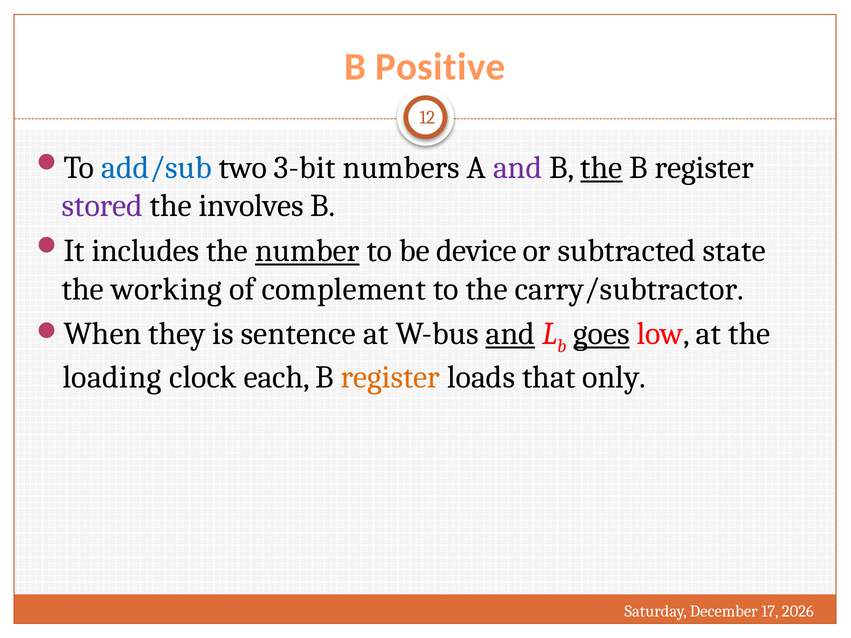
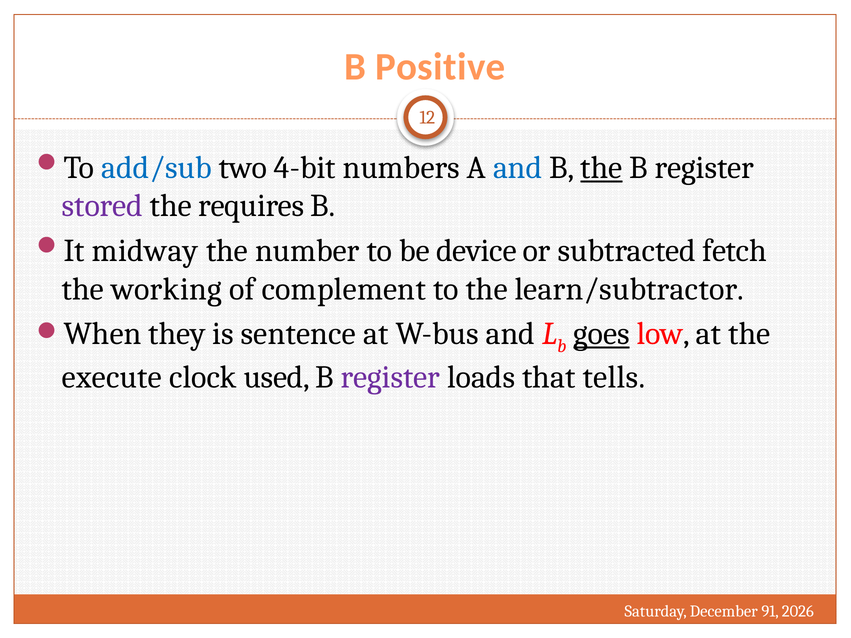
3-bit: 3-bit -> 4-bit
and at (518, 168) colour: purple -> blue
involves: involves -> requires
includes: includes -> midway
number underline: present -> none
state: state -> fetch
carry/subtractor: carry/subtractor -> learn/subtractor
and at (510, 334) underline: present -> none
loading: loading -> execute
each: each -> used
register at (390, 377) colour: orange -> purple
only: only -> tells
17: 17 -> 91
